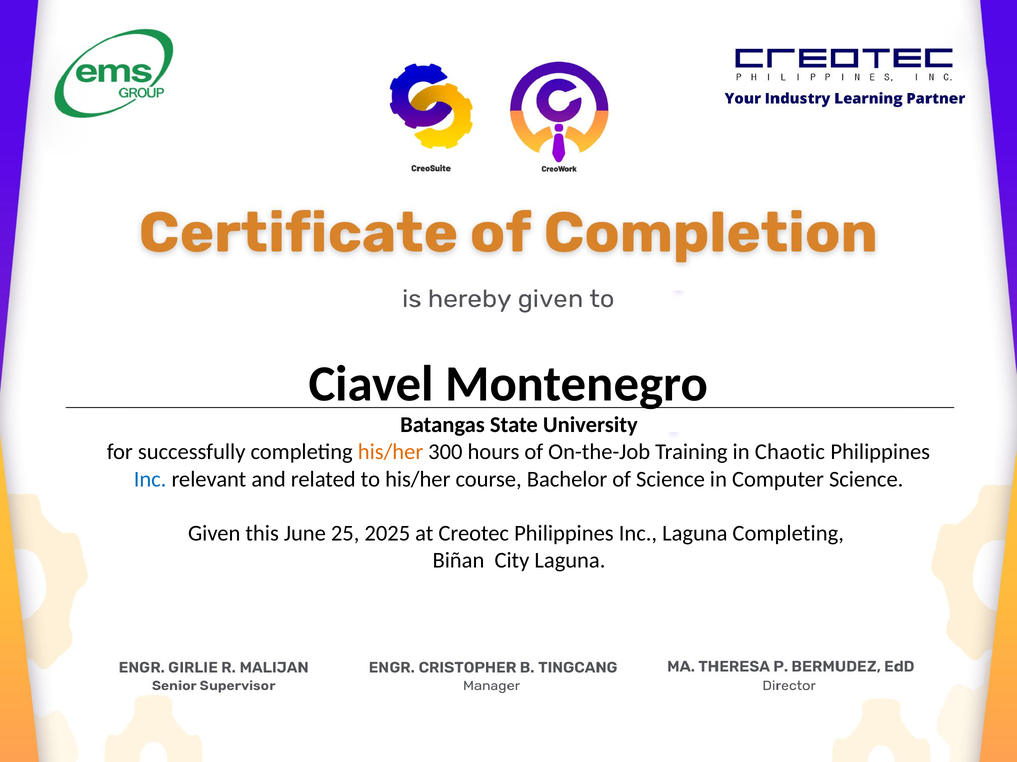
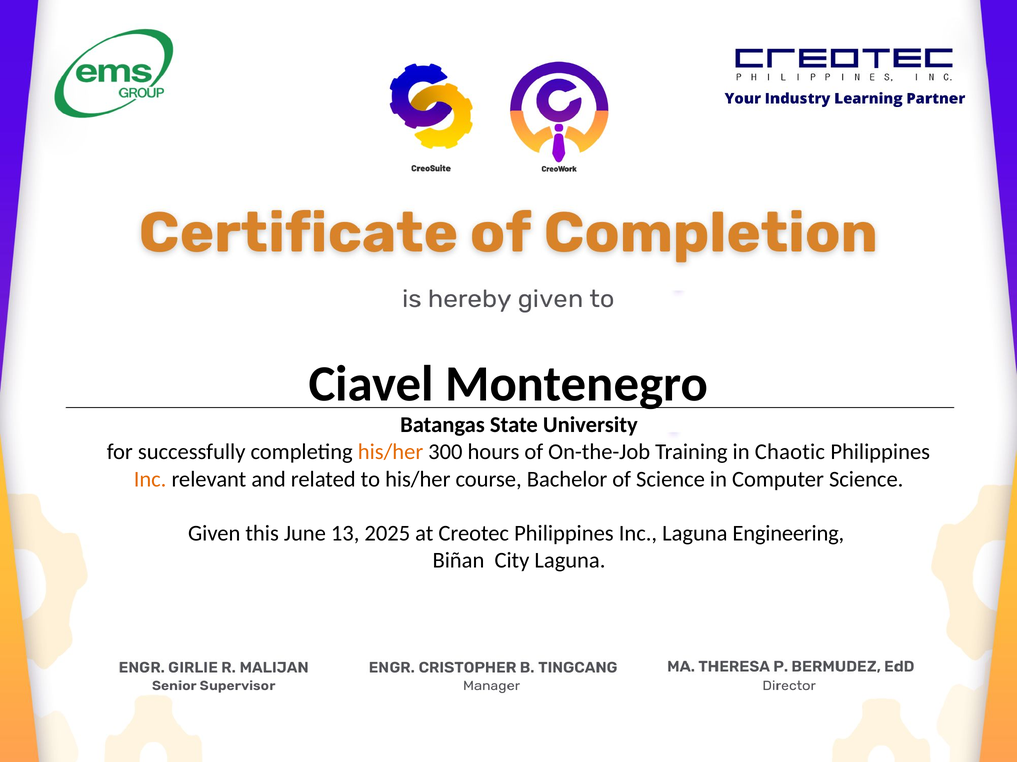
Inc at (150, 480) colour: blue -> orange
25: 25 -> 13
Laguna Completing: Completing -> Engineering
